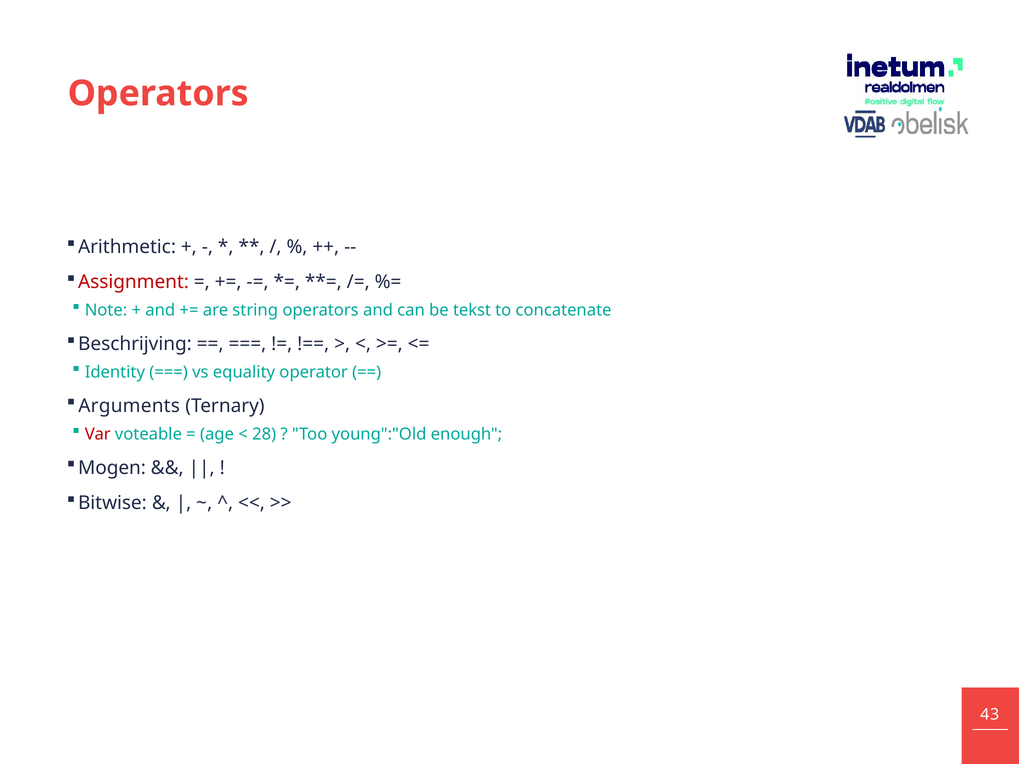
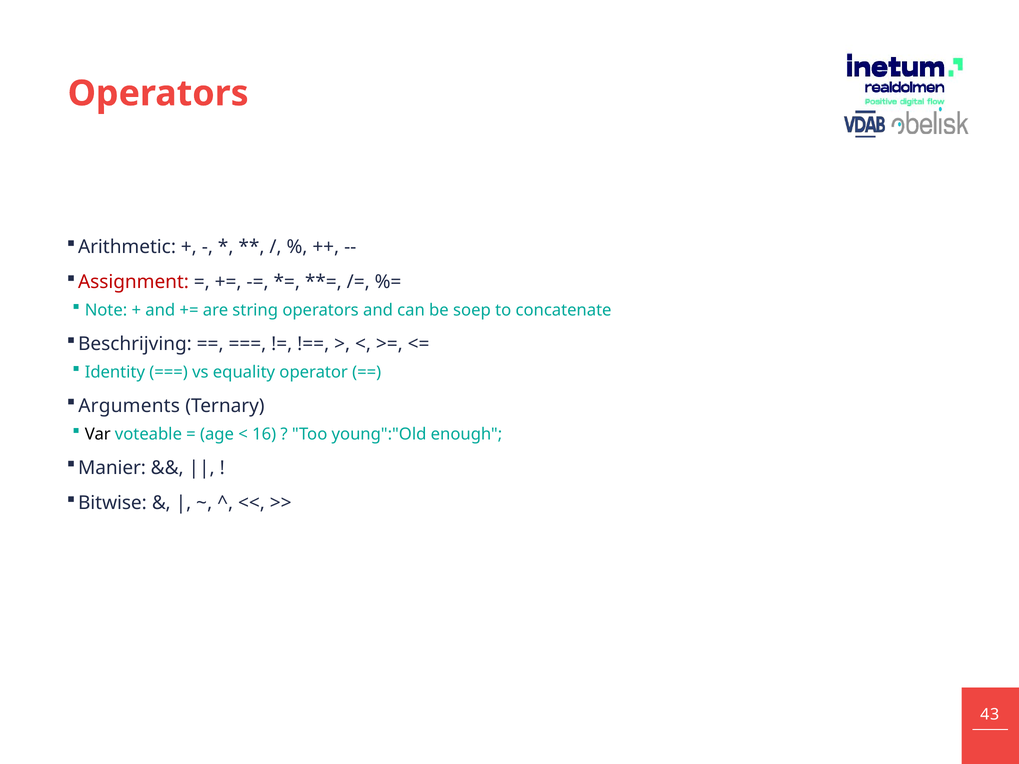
tekst: tekst -> soep
Var colour: red -> black
28: 28 -> 16
Mogen: Mogen -> Manier
